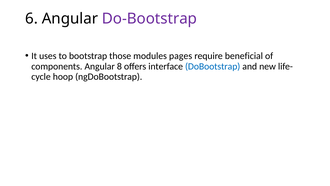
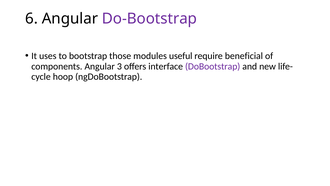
pages: pages -> useful
8: 8 -> 3
DoBootstrap colour: blue -> purple
